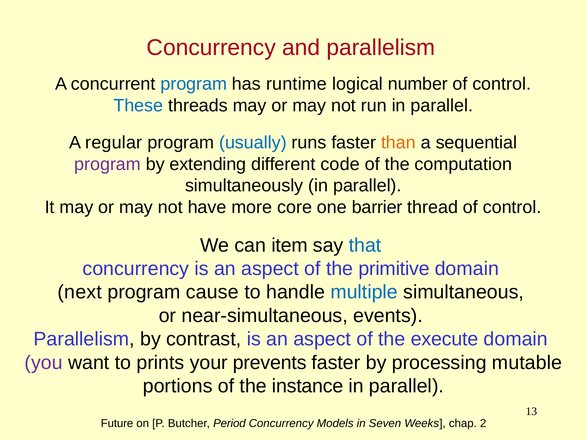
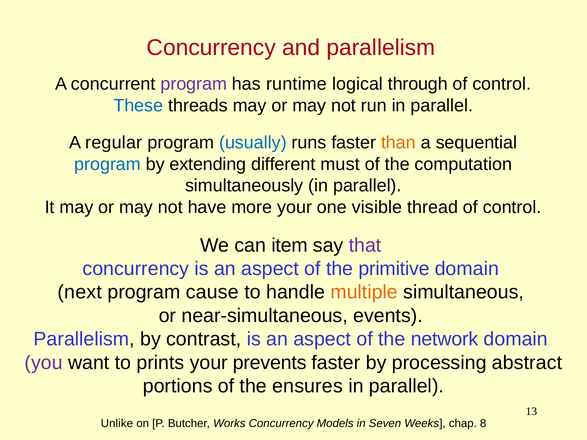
program at (194, 84) colour: blue -> purple
number: number -> through
program at (108, 164) colour: purple -> blue
code: code -> must
more core: core -> your
barrier: barrier -> visible
that colour: blue -> purple
multiple colour: blue -> orange
execute: execute -> network
mutable: mutable -> abstract
instance: instance -> ensures
Future: Future -> Unlike
Period: Period -> Works
2: 2 -> 8
